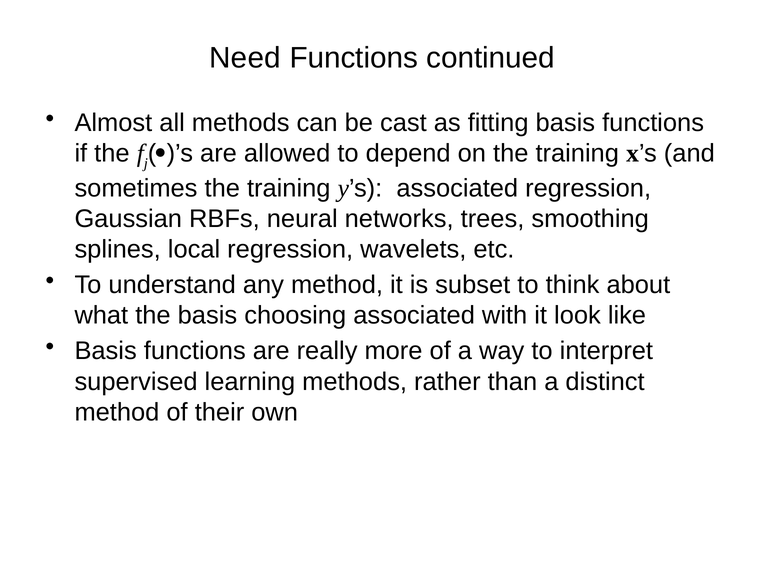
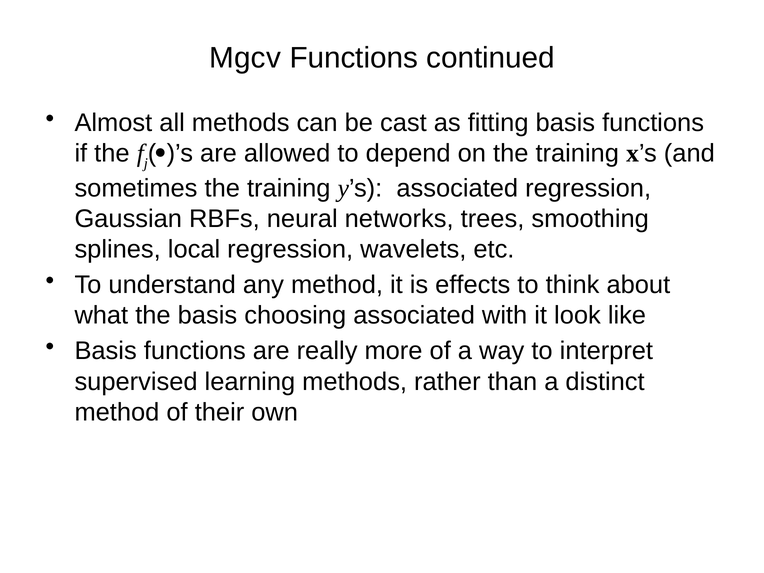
Need: Need -> Mgcv
subset: subset -> effects
